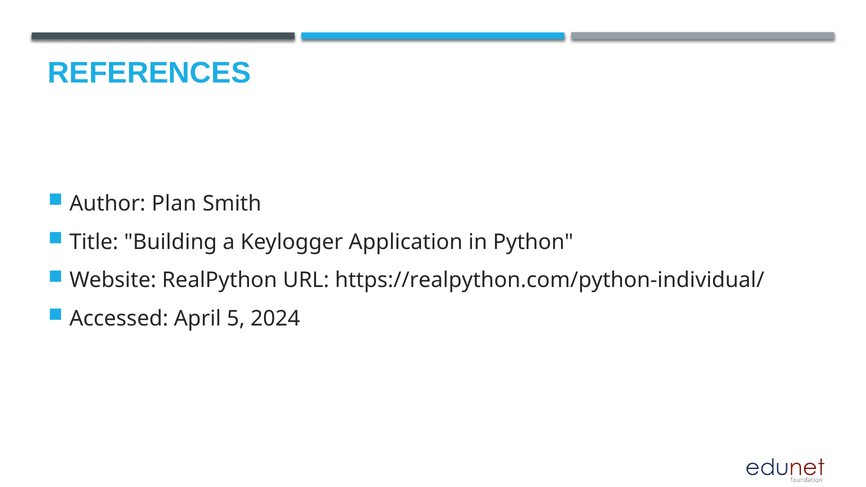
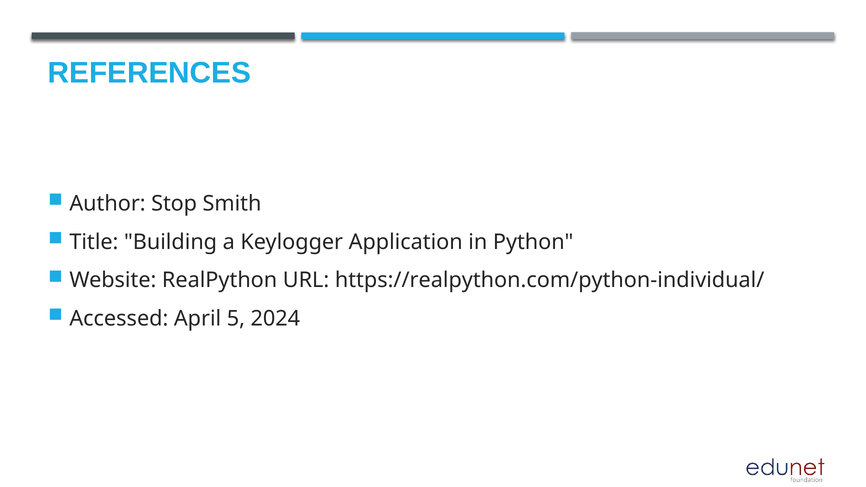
Plan: Plan -> Stop
